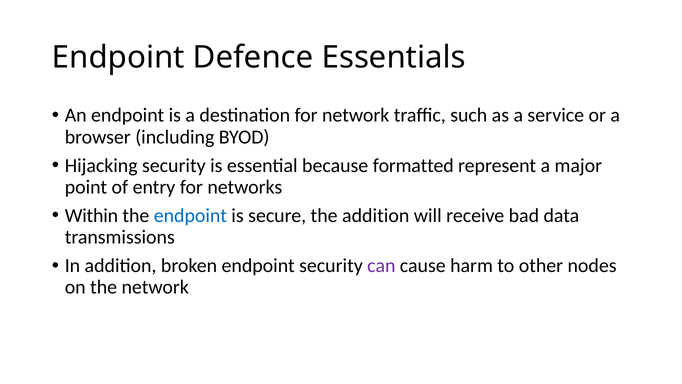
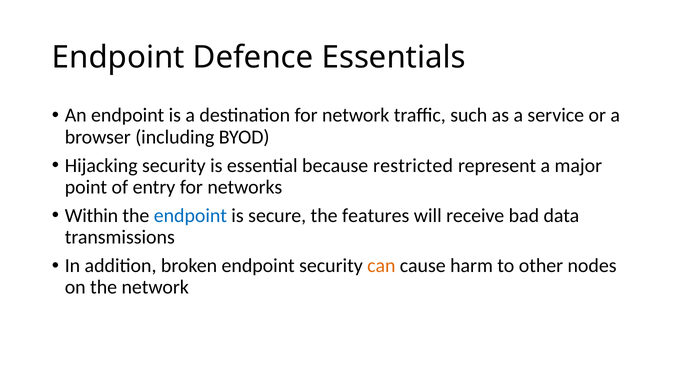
formatted: formatted -> restricted
the addition: addition -> features
can colour: purple -> orange
